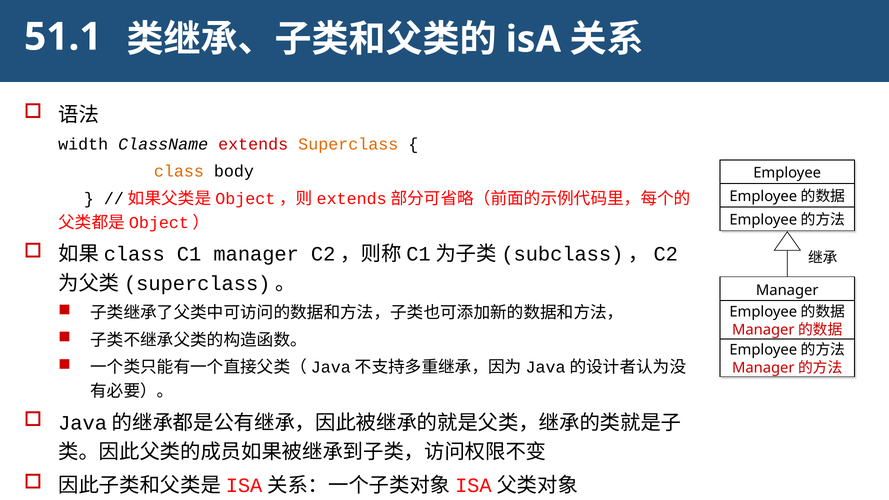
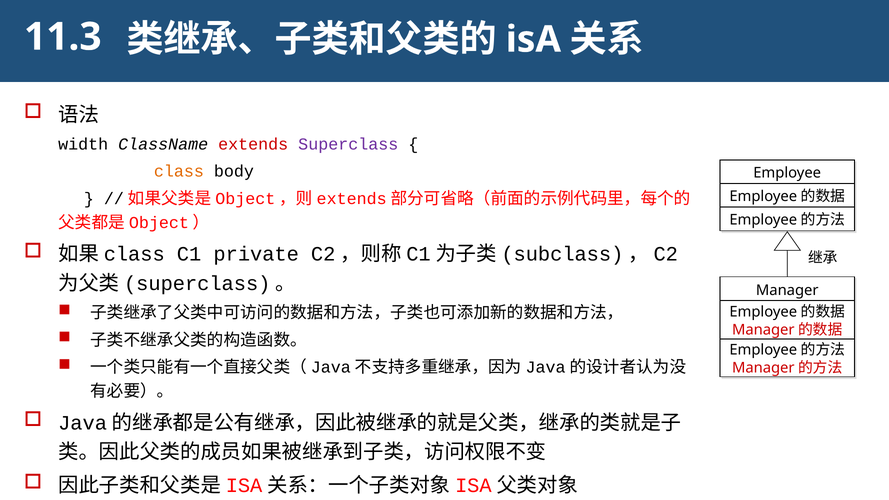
51.1: 51.1 -> 11.3
Superclass colour: orange -> purple
C1 manager: manager -> private
